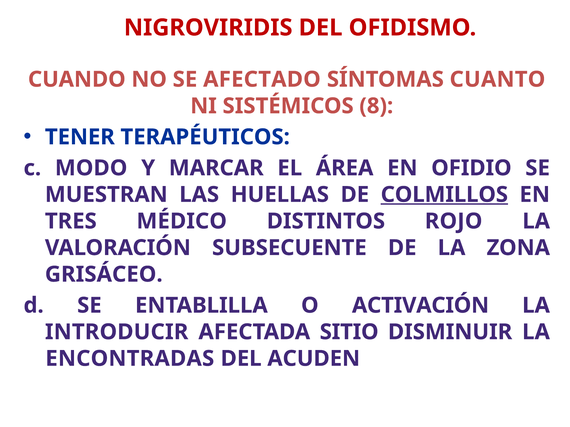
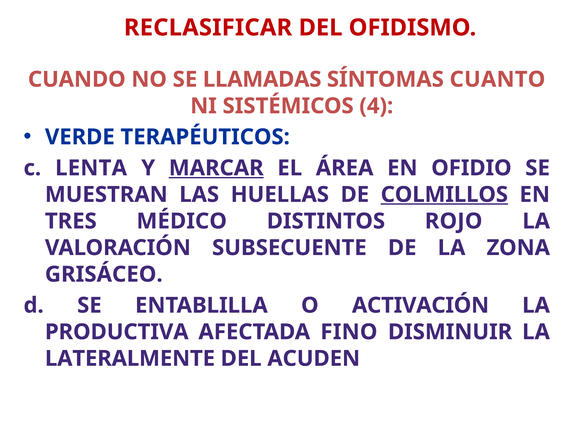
NIGROVIRIDIS: NIGROVIRIDIS -> RECLASIFICAR
AFECTADO: AFECTADO -> LLAMADAS
8: 8 -> 4
TENER: TENER -> VERDE
MODO: MODO -> LENTA
MARCAR underline: none -> present
INTRODUCIR: INTRODUCIR -> PRODUCTIVA
SITIO: SITIO -> FINO
ENCONTRADAS: ENCONTRADAS -> LATERALMENTE
